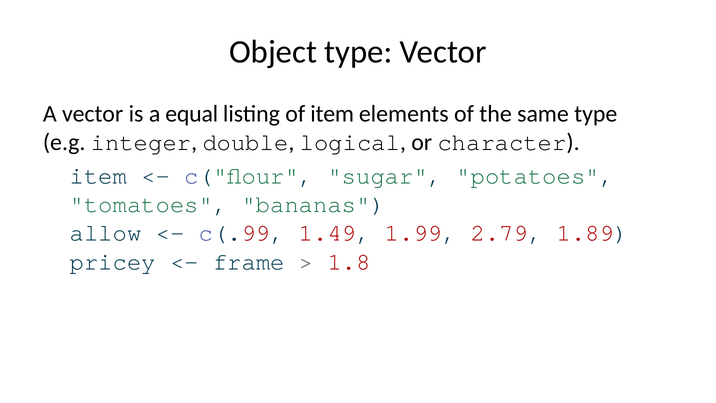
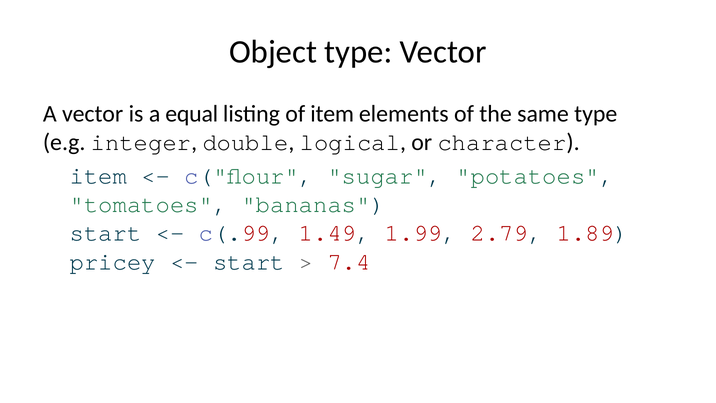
allow at (106, 233): allow -> start
frame at (249, 262): frame -> start
1.8: 1.8 -> 7.4
